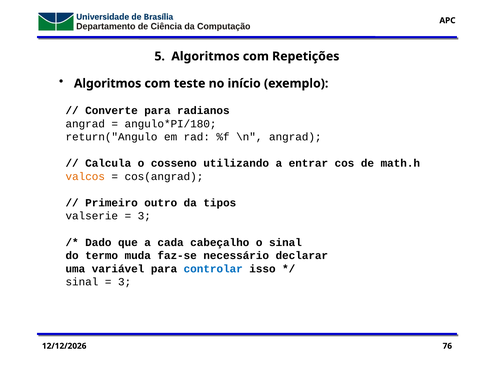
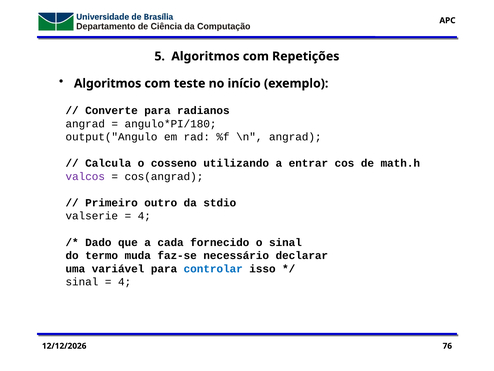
return("Angulo: return("Angulo -> output("Angulo
valcos colour: orange -> purple
tipos: tipos -> stdio
3 at (144, 216): 3 -> 4
cabeçalho: cabeçalho -> fornecido
3 at (125, 282): 3 -> 4
